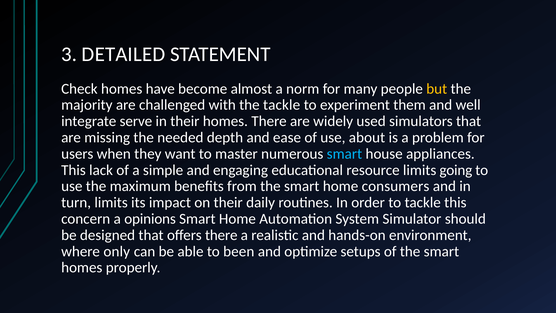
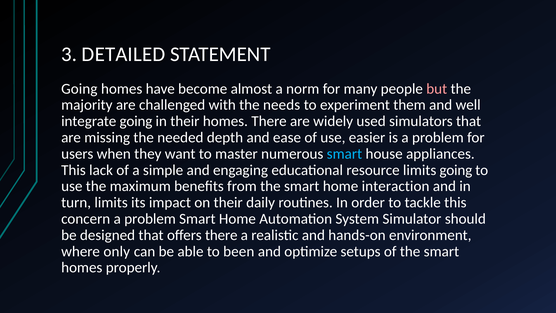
Check at (79, 89): Check -> Going
but colour: yellow -> pink
the tackle: tackle -> needs
integrate serve: serve -> going
about: about -> easier
consumers: consumers -> interaction
concern a opinions: opinions -> problem
